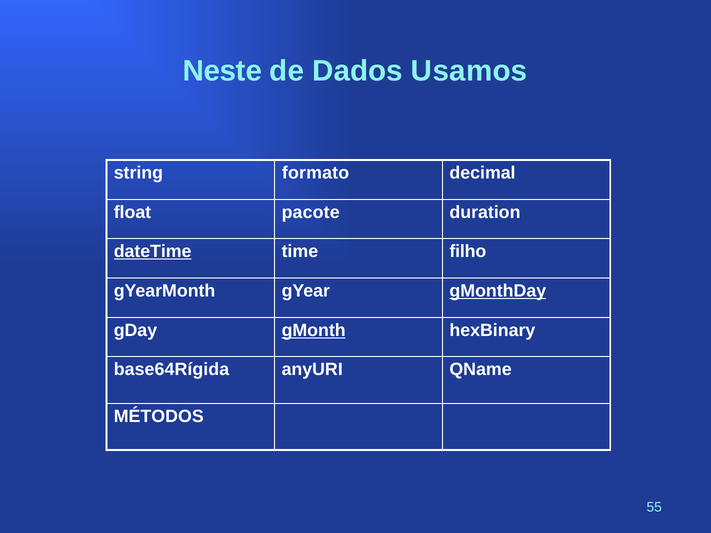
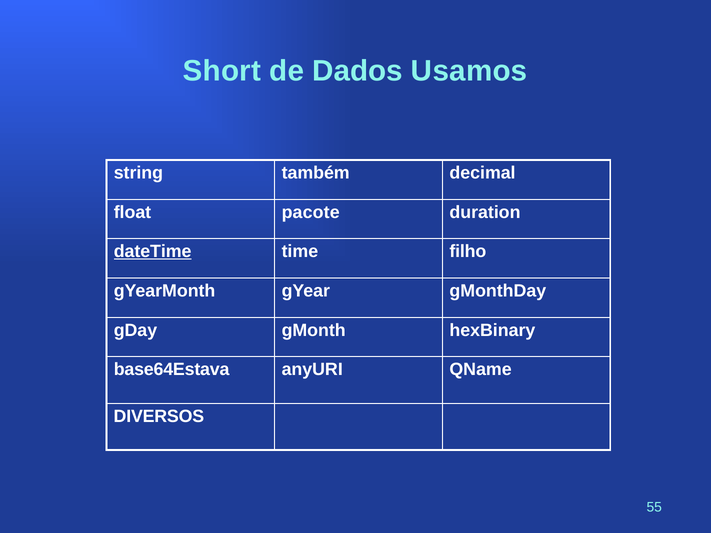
Neste: Neste -> Short
formato: formato -> também
gMonthDay underline: present -> none
gMonth underline: present -> none
base64Rígida: base64Rígida -> base64Estava
MÉTODOS: MÉTODOS -> DIVERSOS
